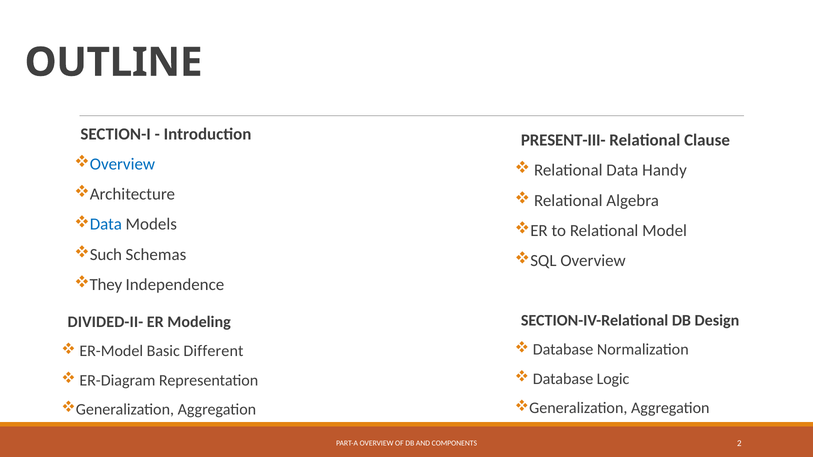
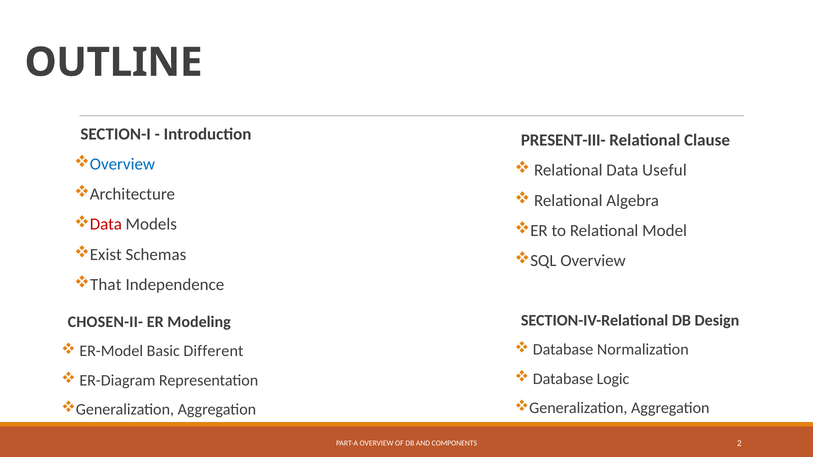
Handy: Handy -> Useful
Data at (106, 225) colour: blue -> red
Such: Such -> Exist
They: They -> That
DIVIDED-II-: DIVIDED-II- -> CHOSEN-II-
